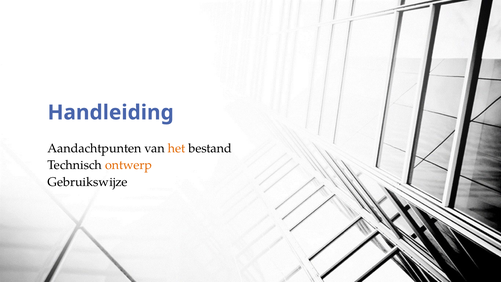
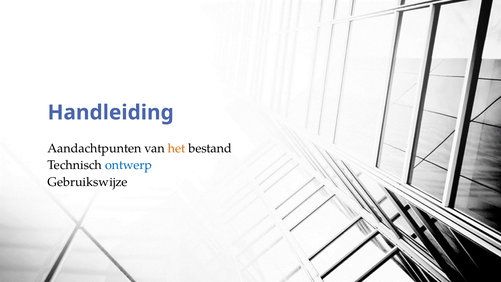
ontwerp colour: orange -> blue
